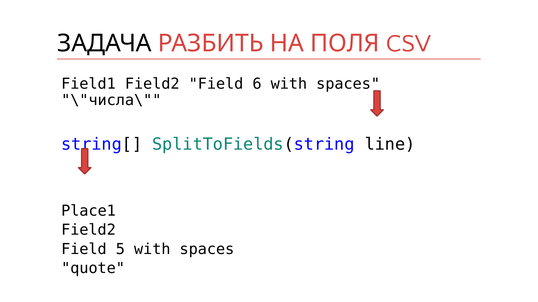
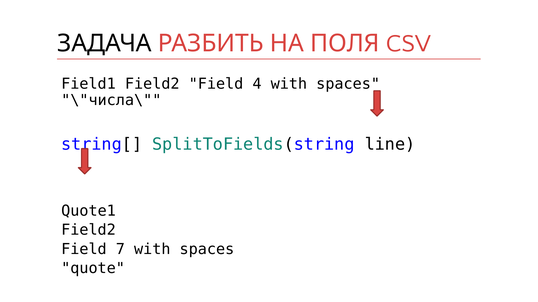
6: 6 -> 4
Place1: Place1 -> Quote1
5: 5 -> 7
